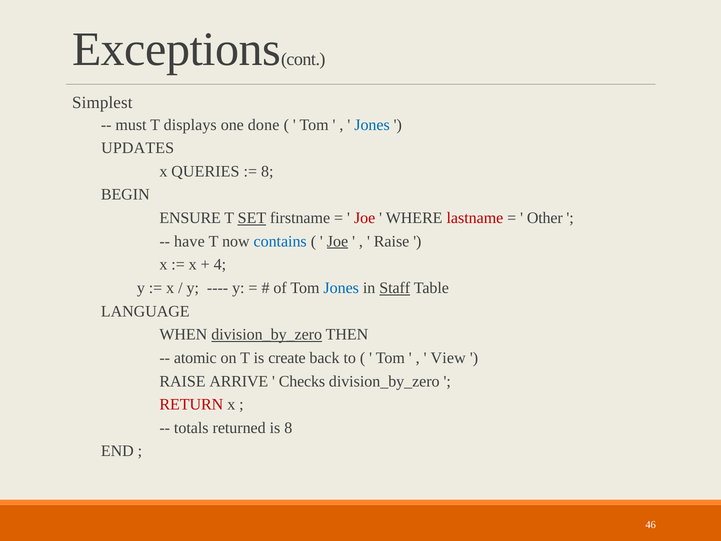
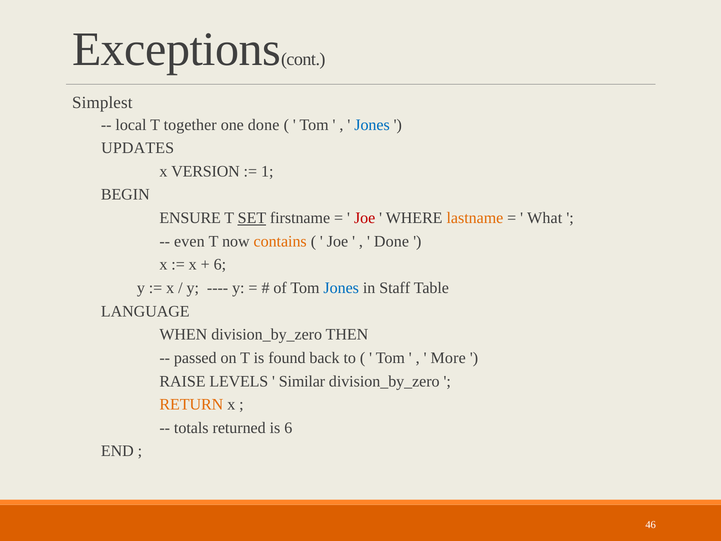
must: must -> local
displays: displays -> together
QUERIES: QUERIES -> VERSION
8 at (267, 171): 8 -> 1
lastname colour: red -> orange
Other: Other -> What
have: have -> even
contains colour: blue -> orange
Joe at (338, 241) underline: present -> none
Raise at (392, 241): Raise -> Done
4 at (220, 265): 4 -> 6
Staff underline: present -> none
division_by_zero at (267, 334) underline: present -> none
atomic: atomic -> passed
create: create -> found
View: View -> More
ARRIVE: ARRIVE -> LEVELS
Checks: Checks -> Similar
RETURN colour: red -> orange
is 8: 8 -> 6
